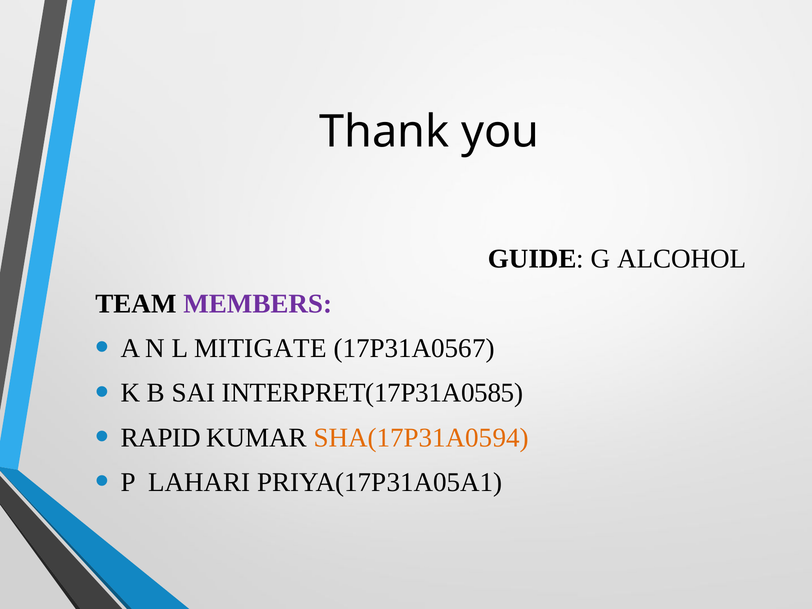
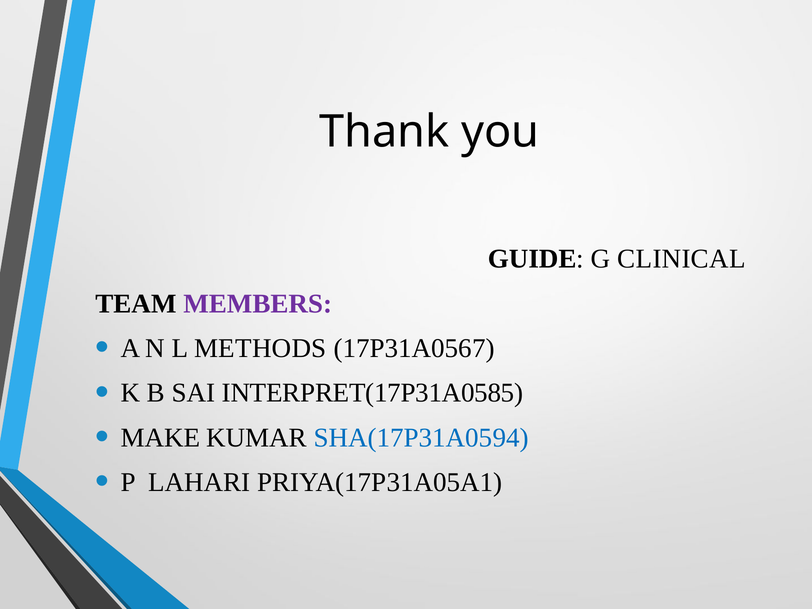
ALCOHOL: ALCOHOL -> CLINICAL
MITIGATE: MITIGATE -> METHODS
RAPID: RAPID -> MAKE
SHA(17P31A0594 colour: orange -> blue
